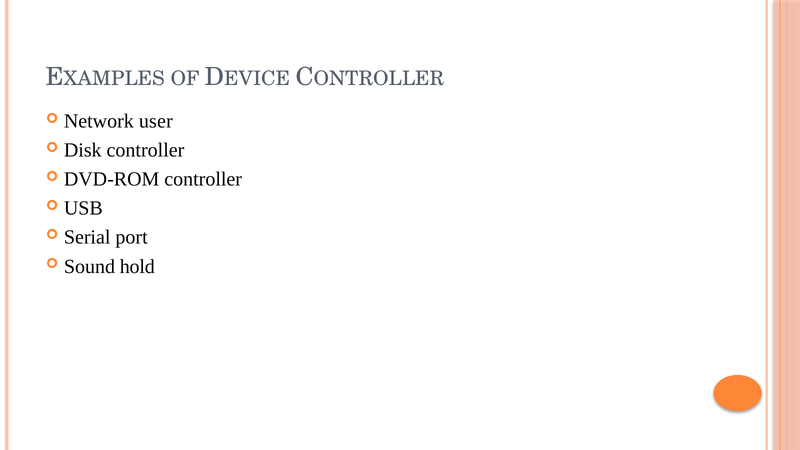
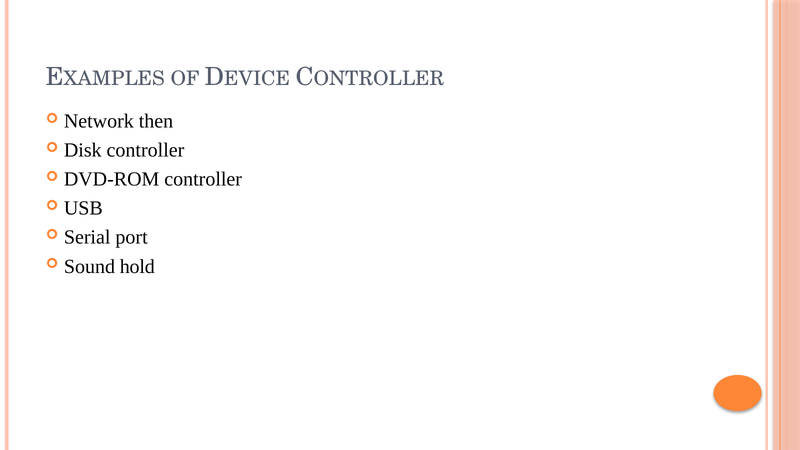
user: user -> then
